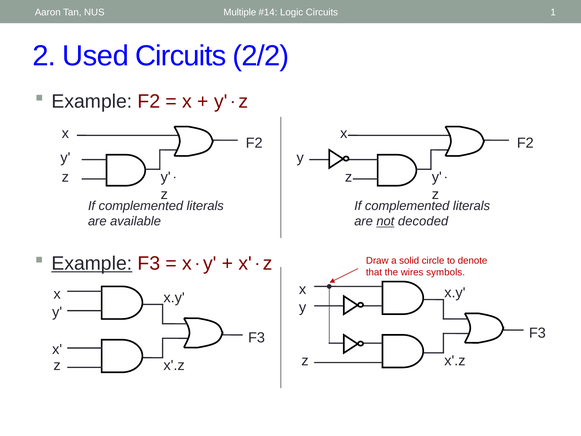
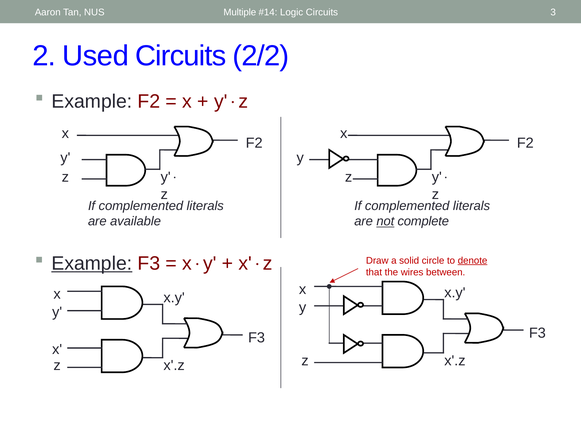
1: 1 -> 3
decoded: decoded -> complete
denote underline: none -> present
symbols: symbols -> between
